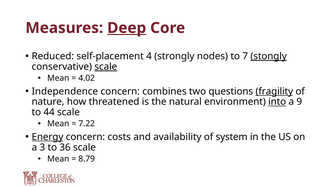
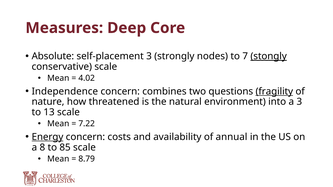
Deep underline: present -> none
Reduced: Reduced -> Absolute
self-placement 4: 4 -> 3
scale at (106, 67) underline: present -> none
into underline: present -> none
a 9: 9 -> 3
44: 44 -> 13
system: system -> annual
3: 3 -> 8
36: 36 -> 85
